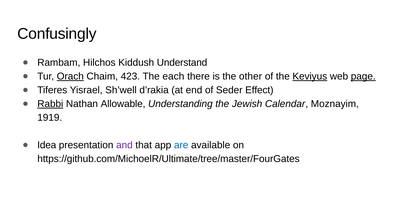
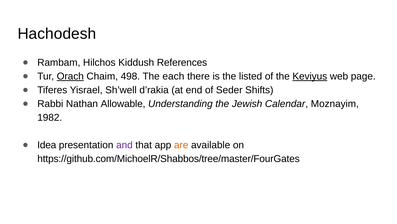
Confusingly: Confusingly -> Hachodesh
Understand: Understand -> References
423: 423 -> 498
other: other -> listed
page underline: present -> none
Effect: Effect -> Shifts
Rabbi underline: present -> none
1919: 1919 -> 1982
are colour: blue -> orange
https://github.com/MichoelR/Ultimate/tree/master/FourGates: https://github.com/MichoelR/Ultimate/tree/master/FourGates -> https://github.com/MichoelR/Shabbos/tree/master/FourGates
